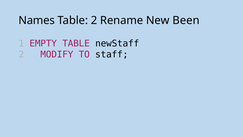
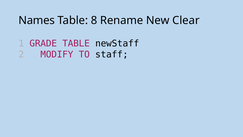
Table 2: 2 -> 8
Been: Been -> Clear
EMPTY: EMPTY -> GRADE
